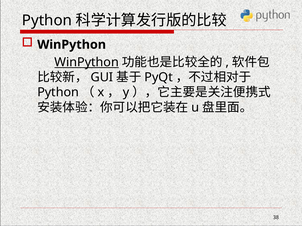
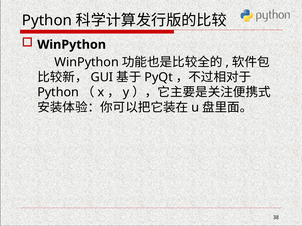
WinPython at (87, 62) underline: present -> none
